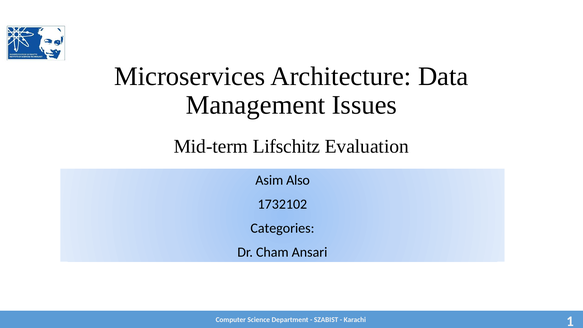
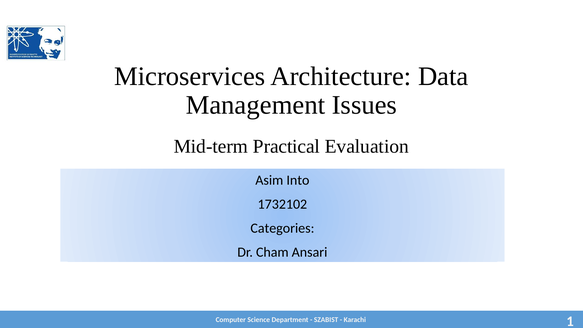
Lifschitz: Lifschitz -> Practical
Also: Also -> Into
